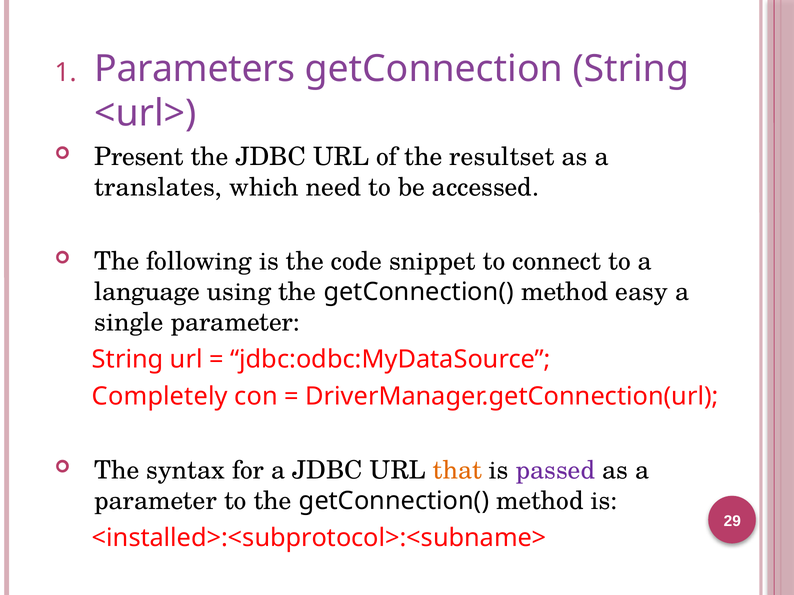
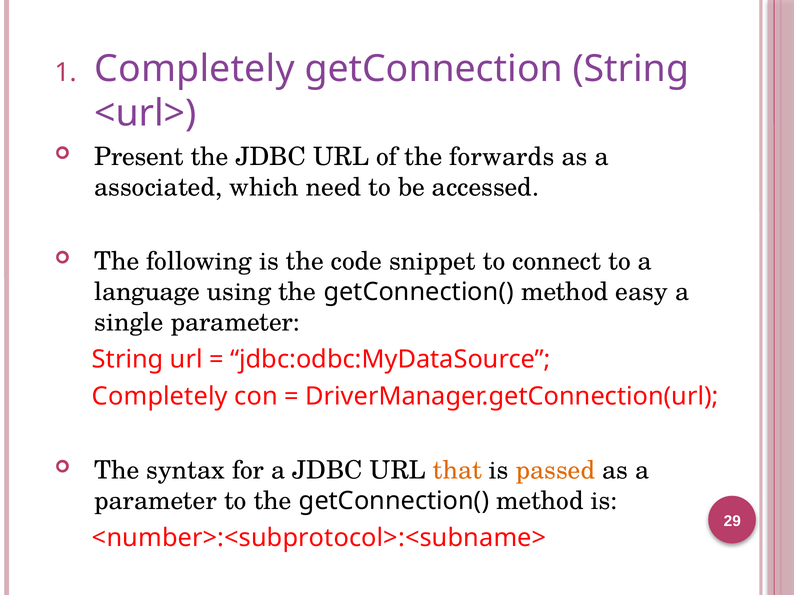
Parameters at (195, 69): Parameters -> Completely
resultset: resultset -> forwards
translates: translates -> associated
passed colour: purple -> orange
<installed>:<subprotocol>:<subname>: <installed>:<subprotocol>:<subname> -> <number>:<subprotocol>:<subname>
